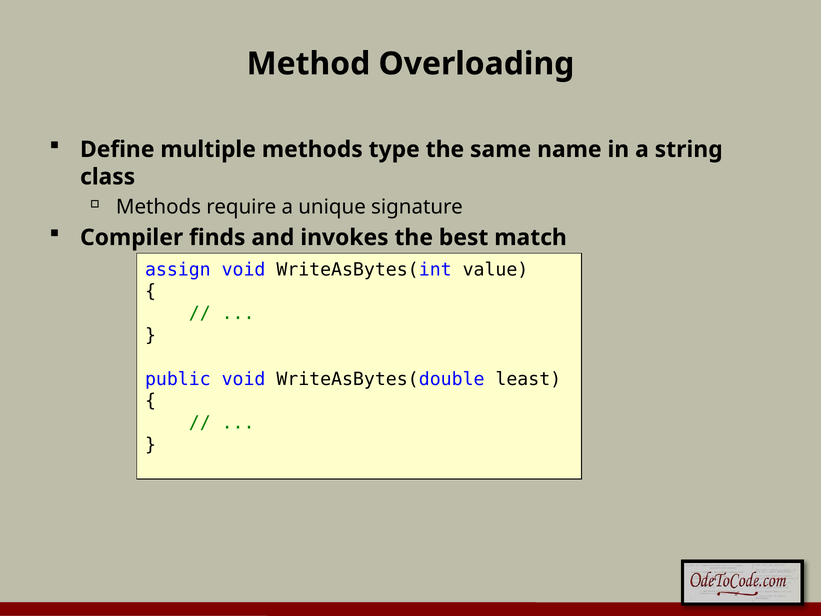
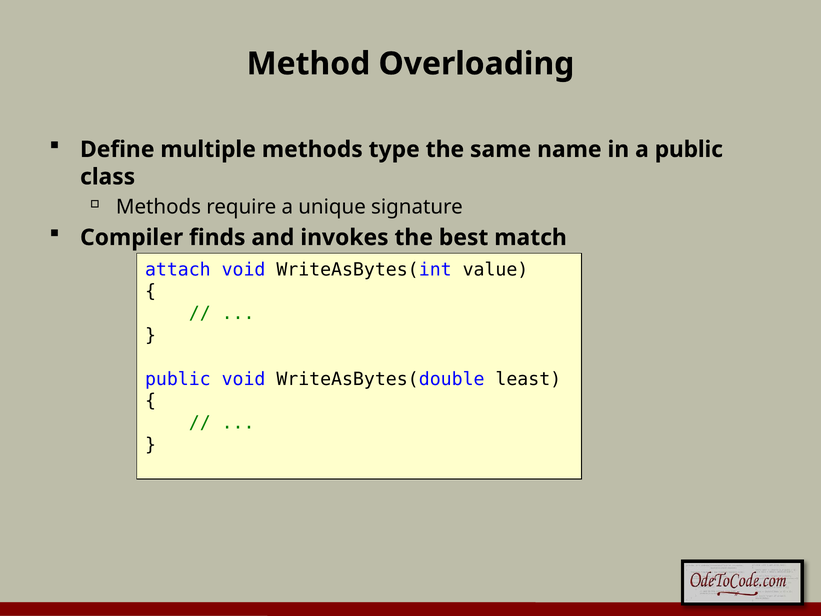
a string: string -> public
assign: assign -> attach
